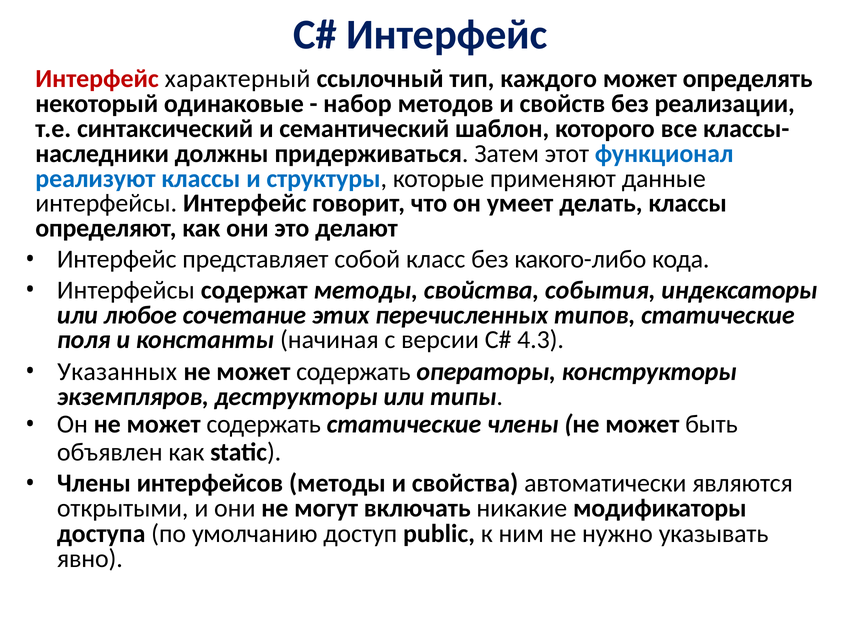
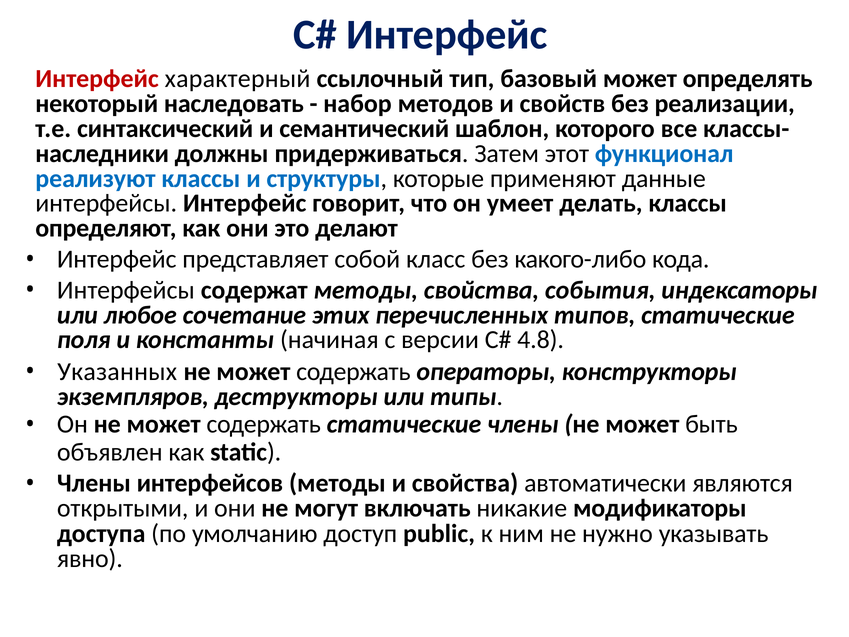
каждого: каждого -> базовый
одинаковые: одинаковые -> наследовать
4.3: 4.3 -> 4.8
